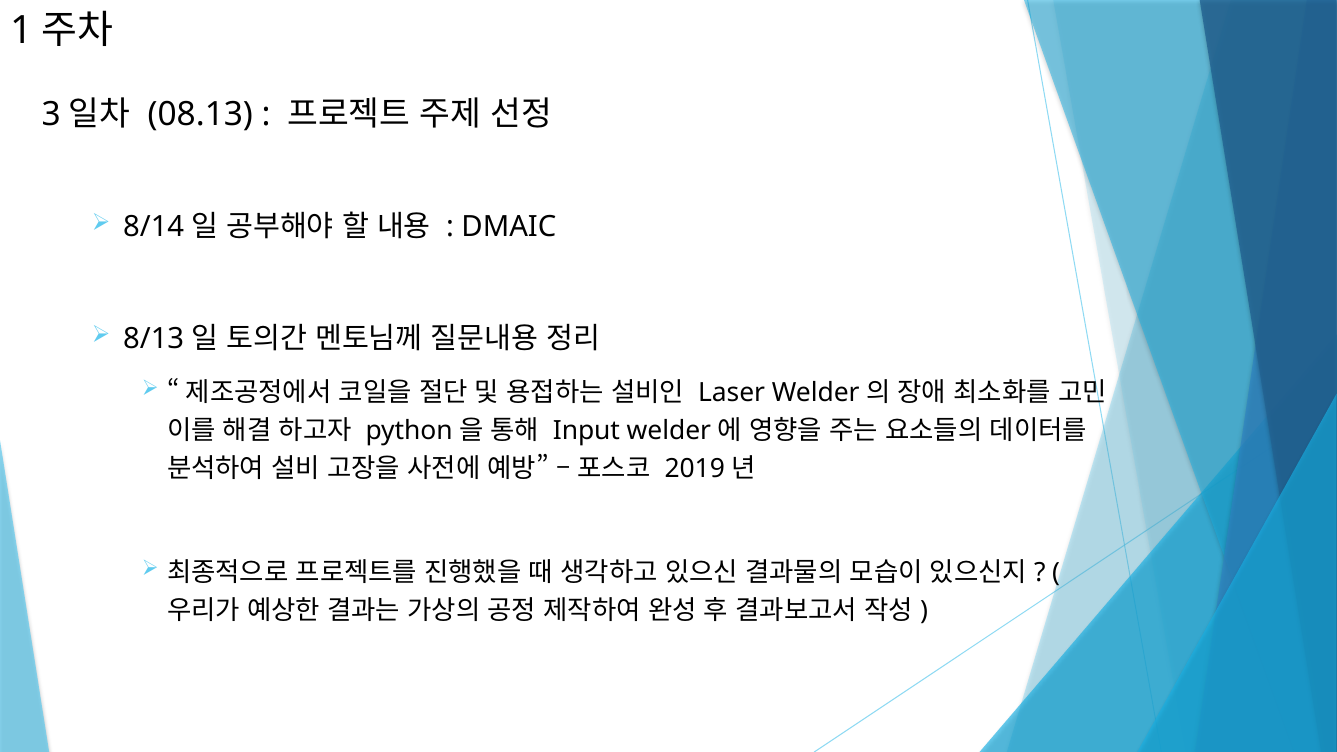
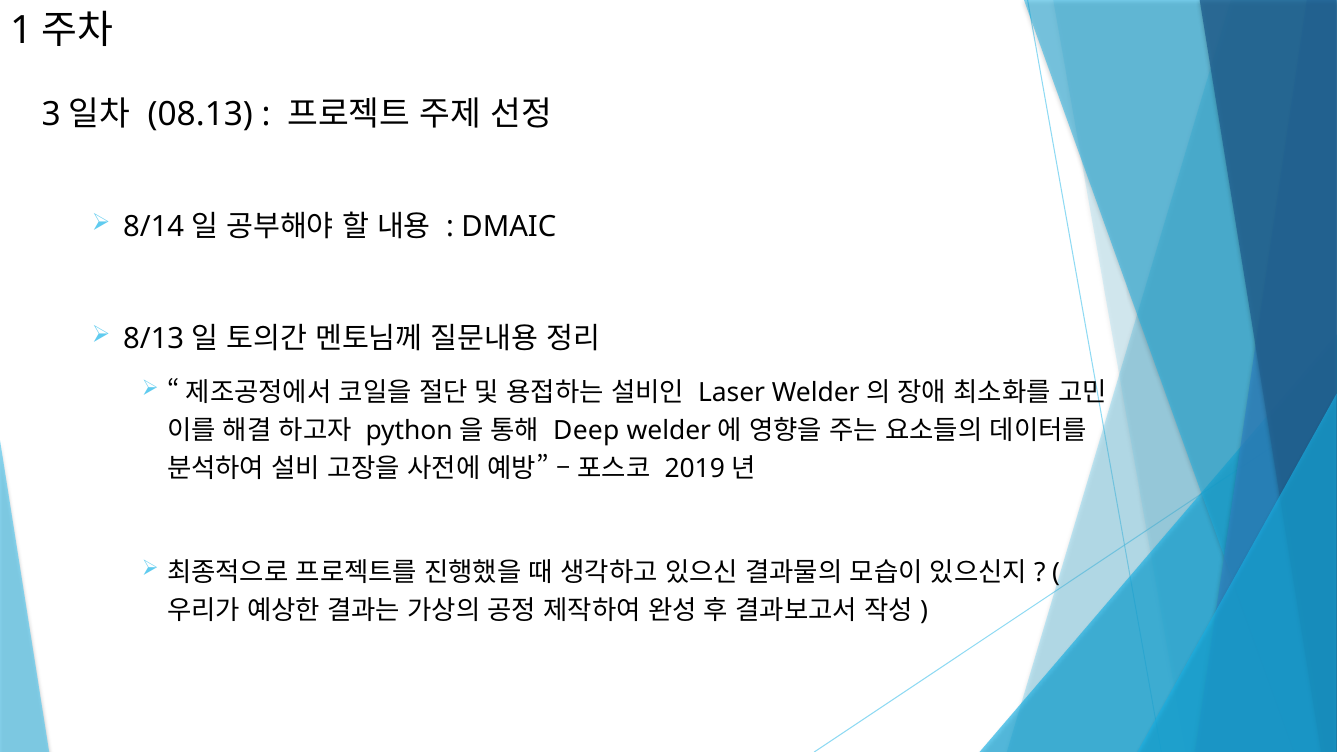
Input: Input -> Deep
